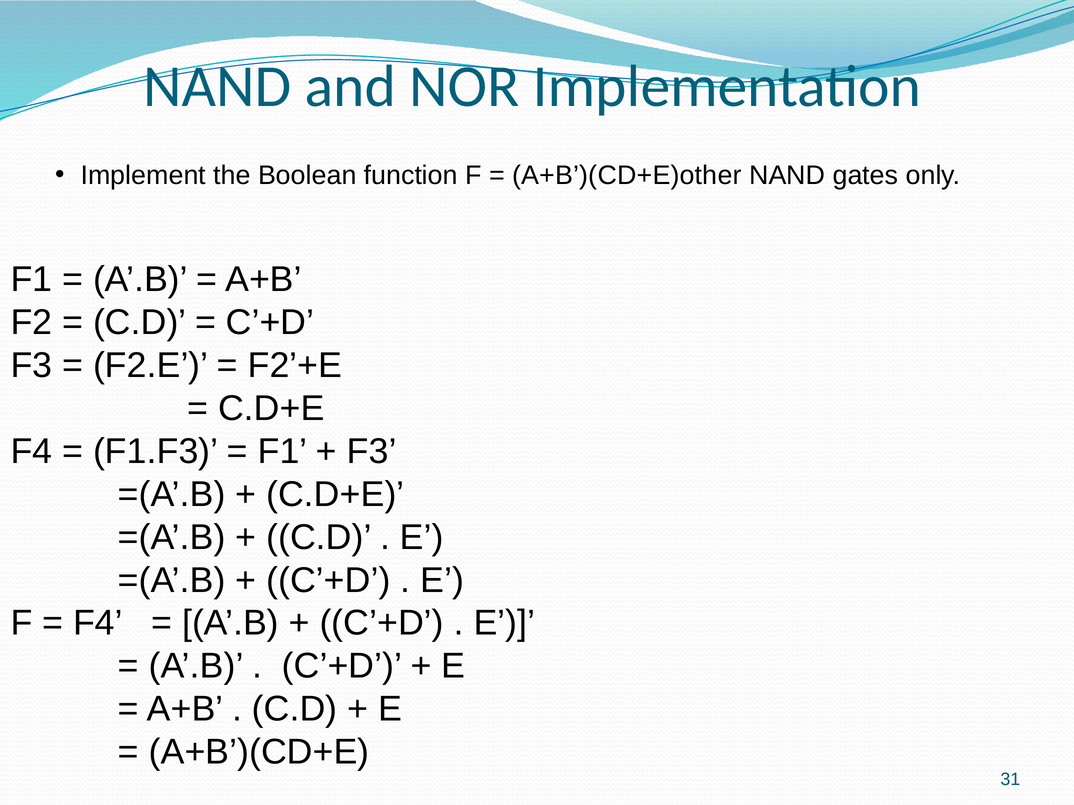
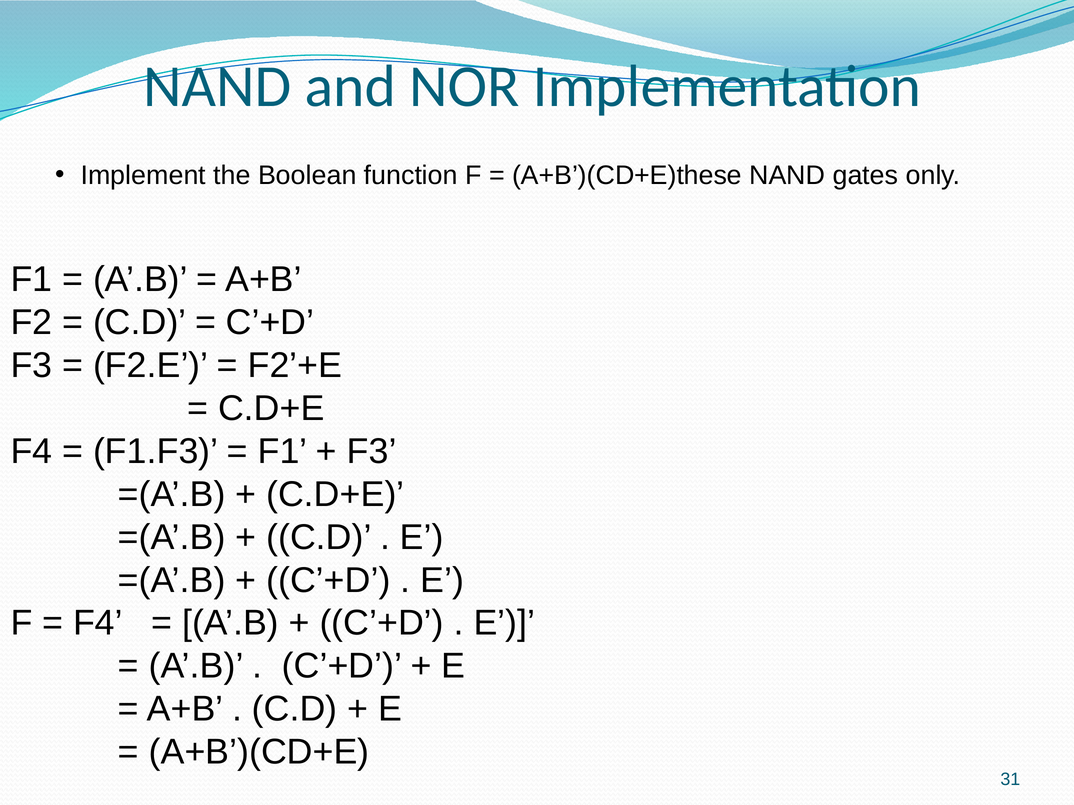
A+B’)(CD+E)other: A+B’)(CD+E)other -> A+B’)(CD+E)these
